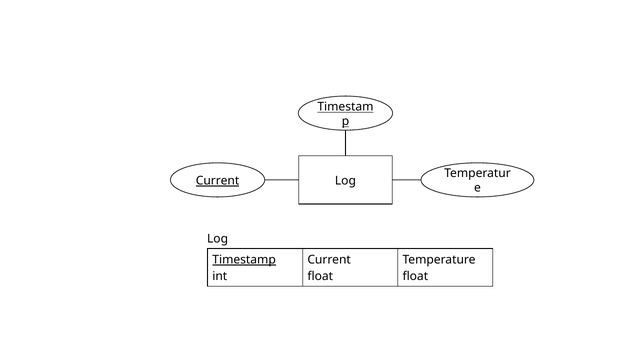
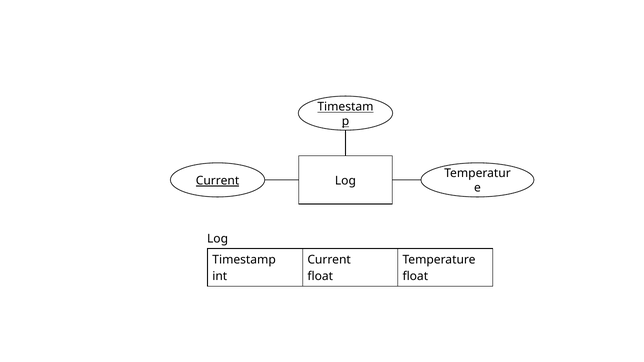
Timestamp underline: present -> none
